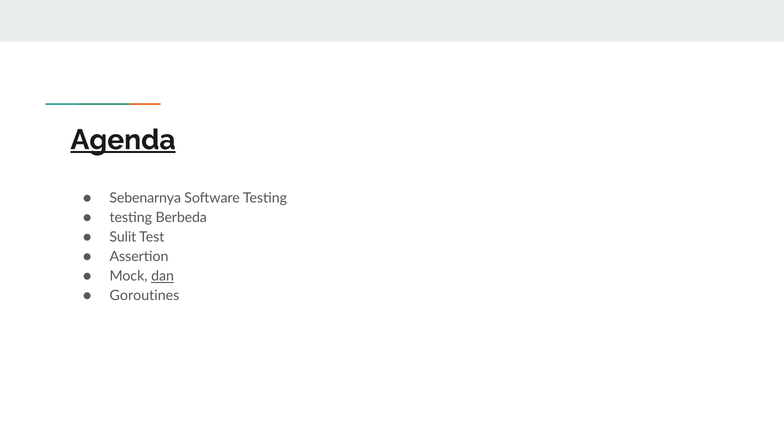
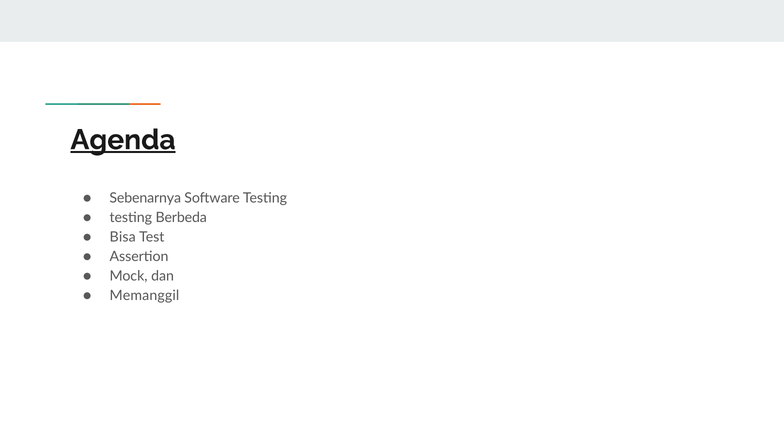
Sulit: Sulit -> Bisa
dan underline: present -> none
Goroutines: Goroutines -> Memanggil
